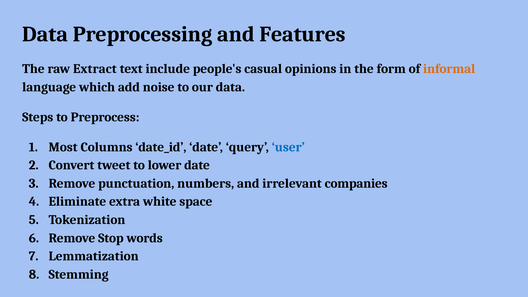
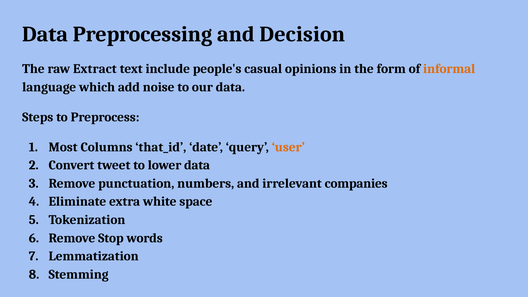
Features: Features -> Decision
date_id: date_id -> that_id
user colour: blue -> orange
lower date: date -> data
